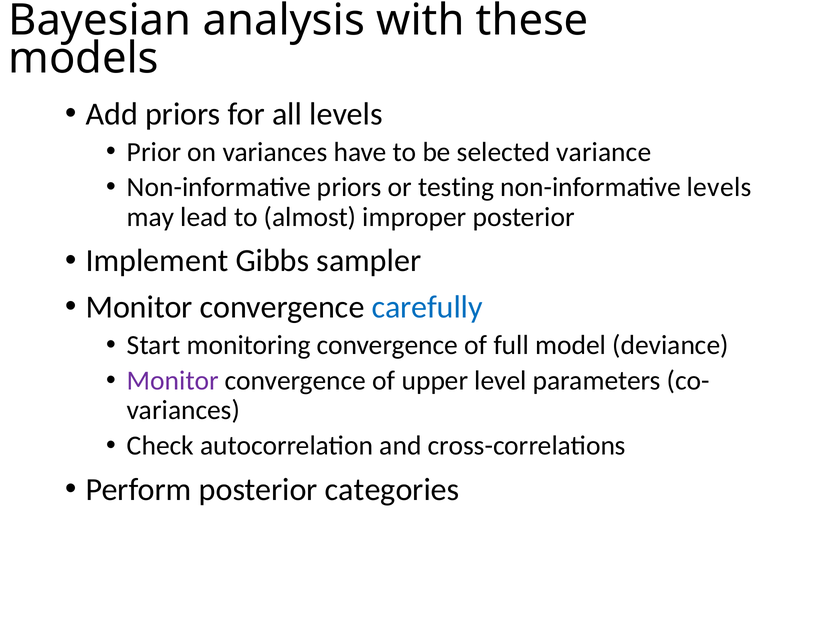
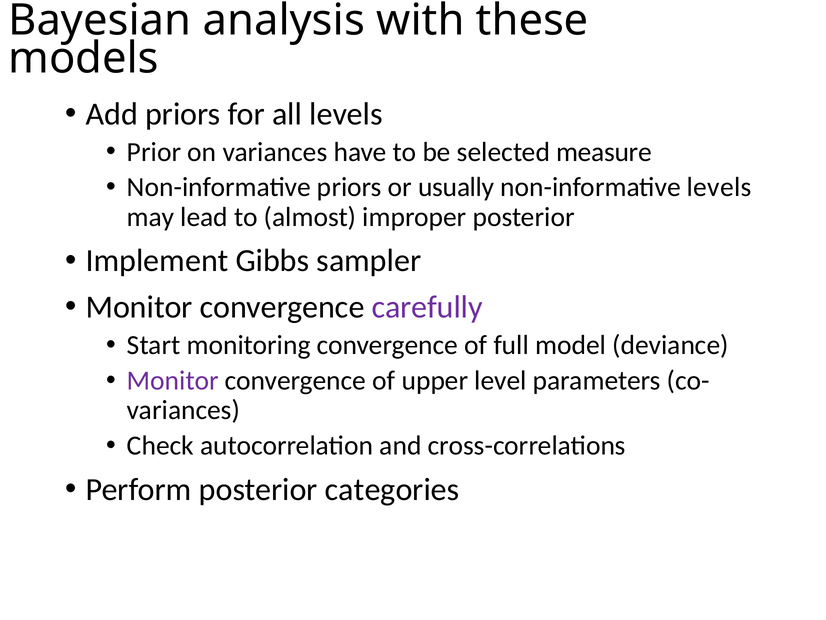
variance: variance -> measure
testing: testing -> usually
carefully colour: blue -> purple
